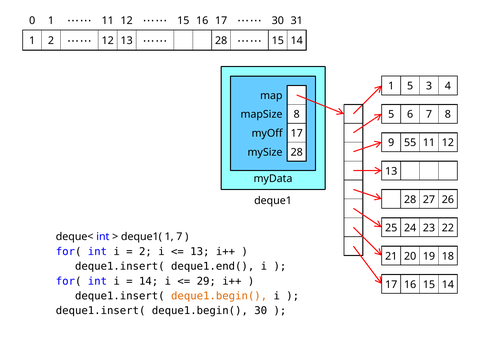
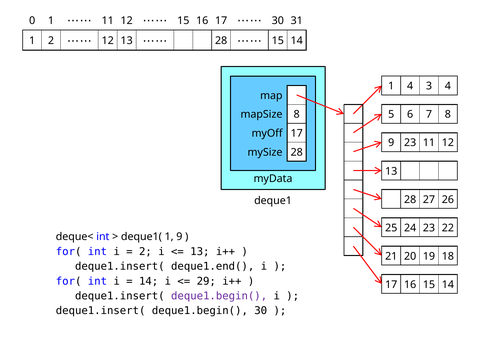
1 5: 5 -> 4
9 55: 55 -> 23
1 7: 7 -> 9
deque1.begin( at (219, 296) colour: orange -> purple
